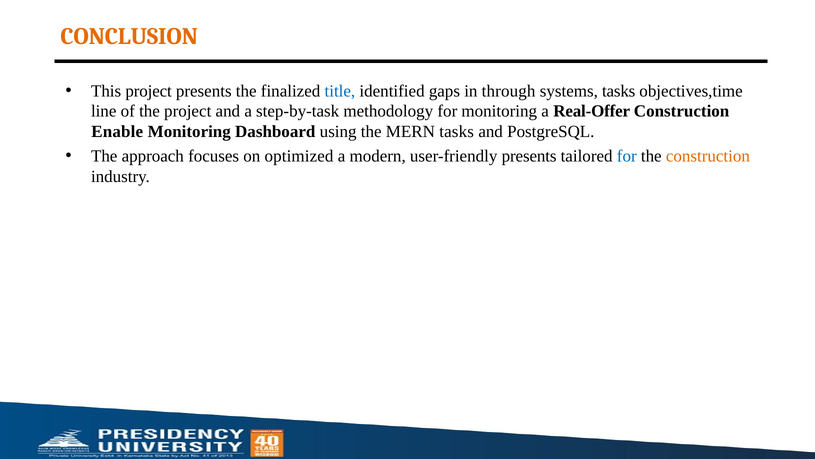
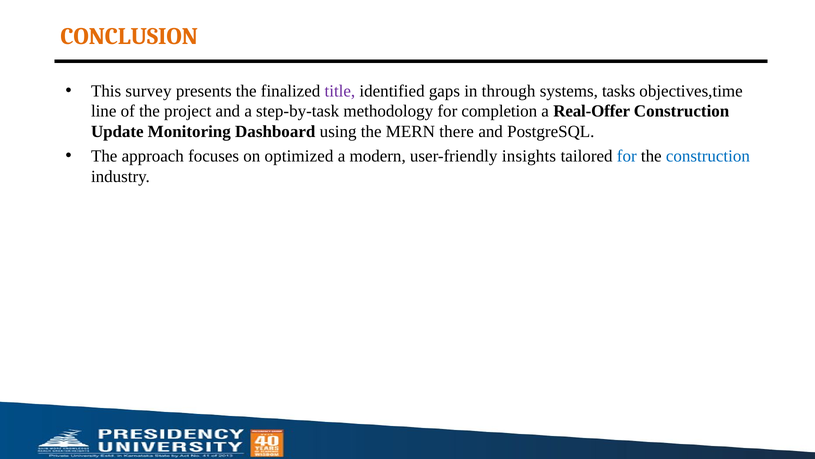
This project: project -> survey
title colour: blue -> purple
for monitoring: monitoring -> completion
Enable: Enable -> Update
MERN tasks: tasks -> there
user-friendly presents: presents -> insights
construction at (708, 156) colour: orange -> blue
